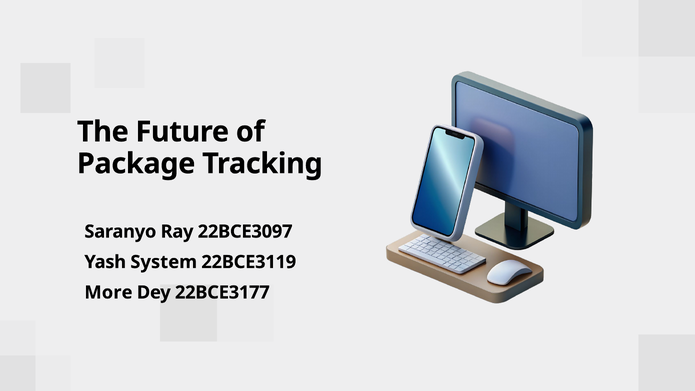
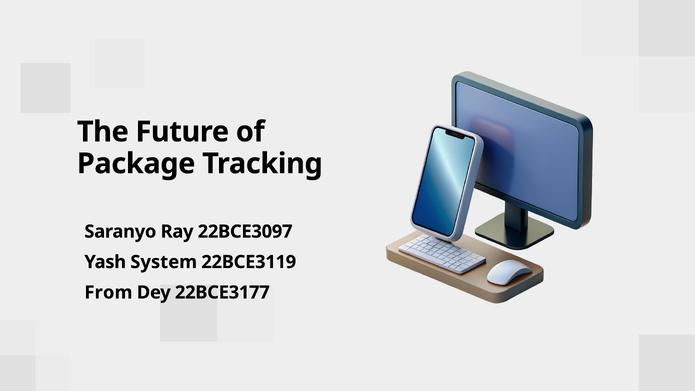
More: More -> From
